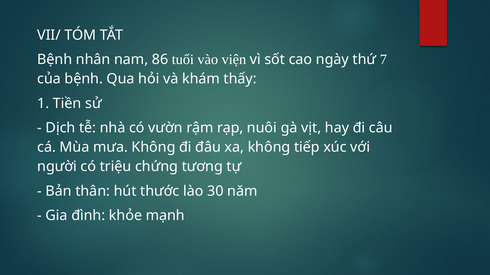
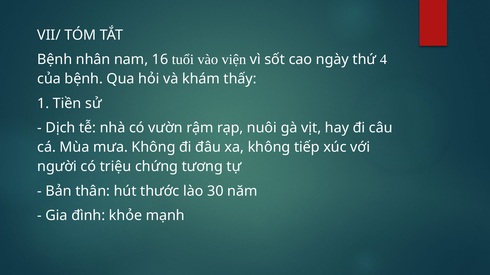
86: 86 -> 16
7: 7 -> 4
